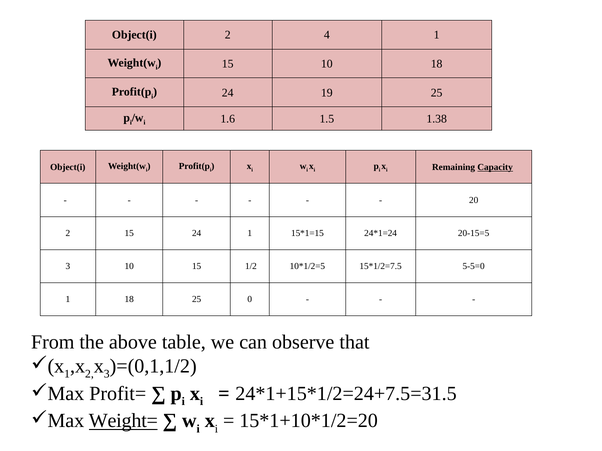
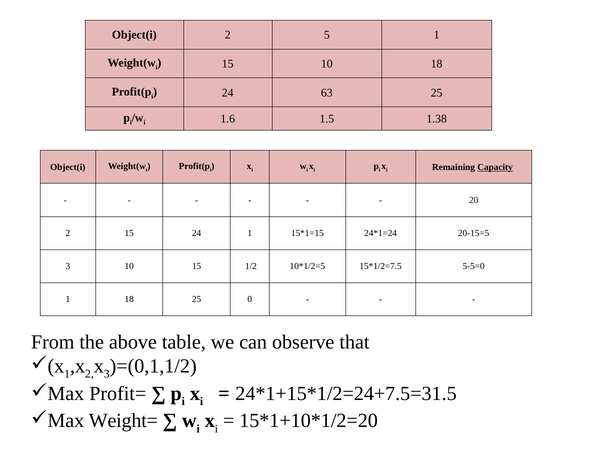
4: 4 -> 5
19: 19 -> 63
Weight= underline: present -> none
